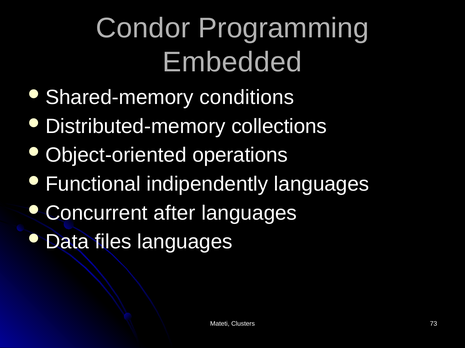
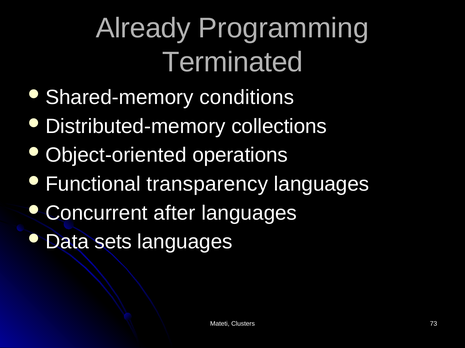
Condor: Condor -> Already
Embedded: Embedded -> Terminated
indipendently: indipendently -> transparency
files: files -> sets
